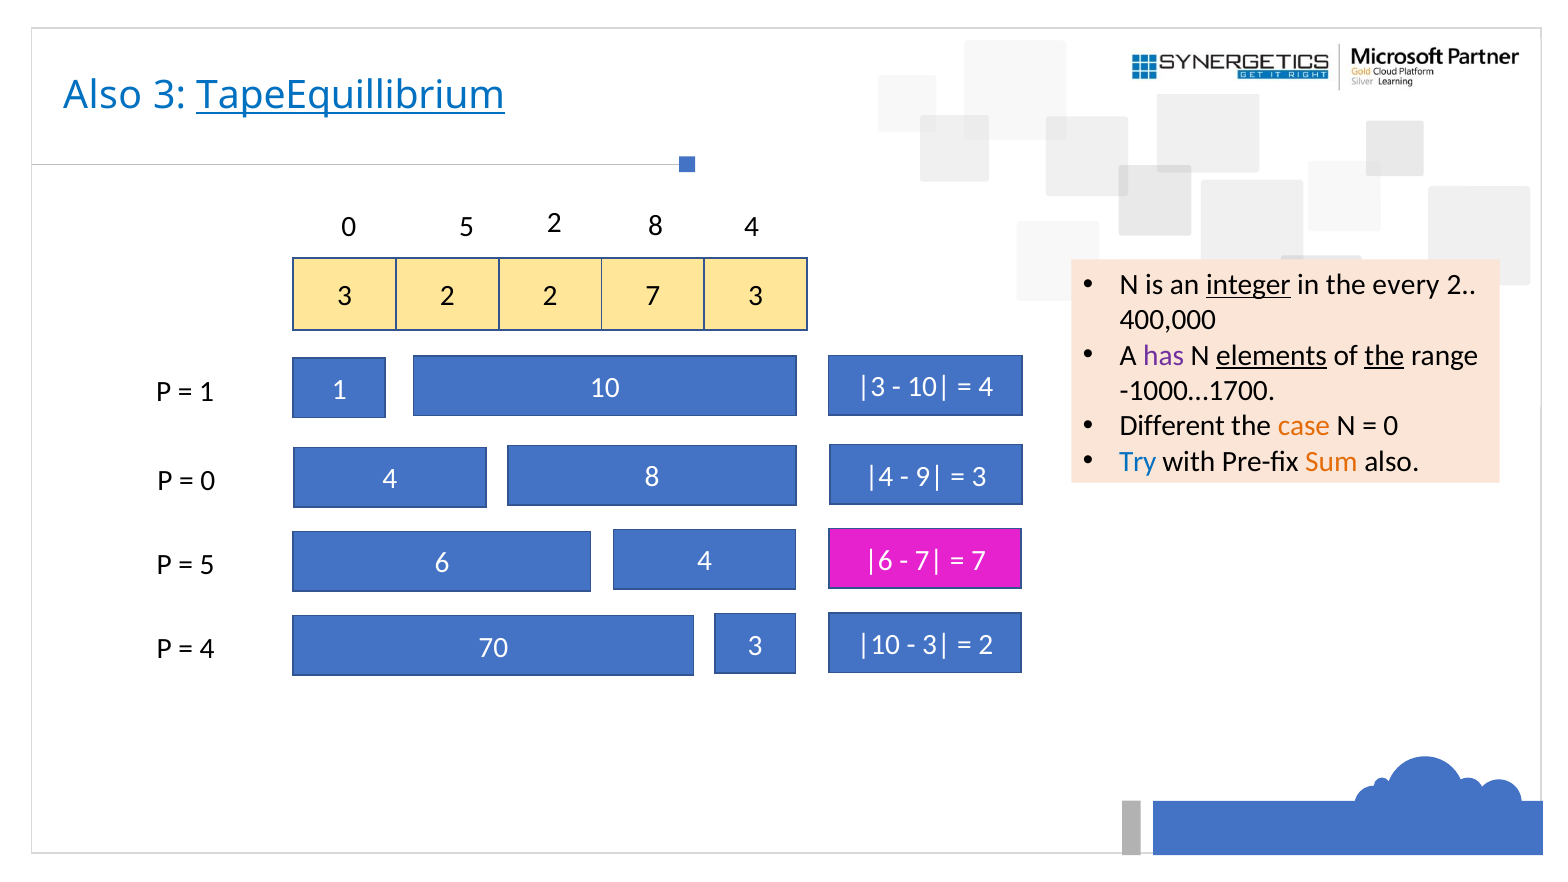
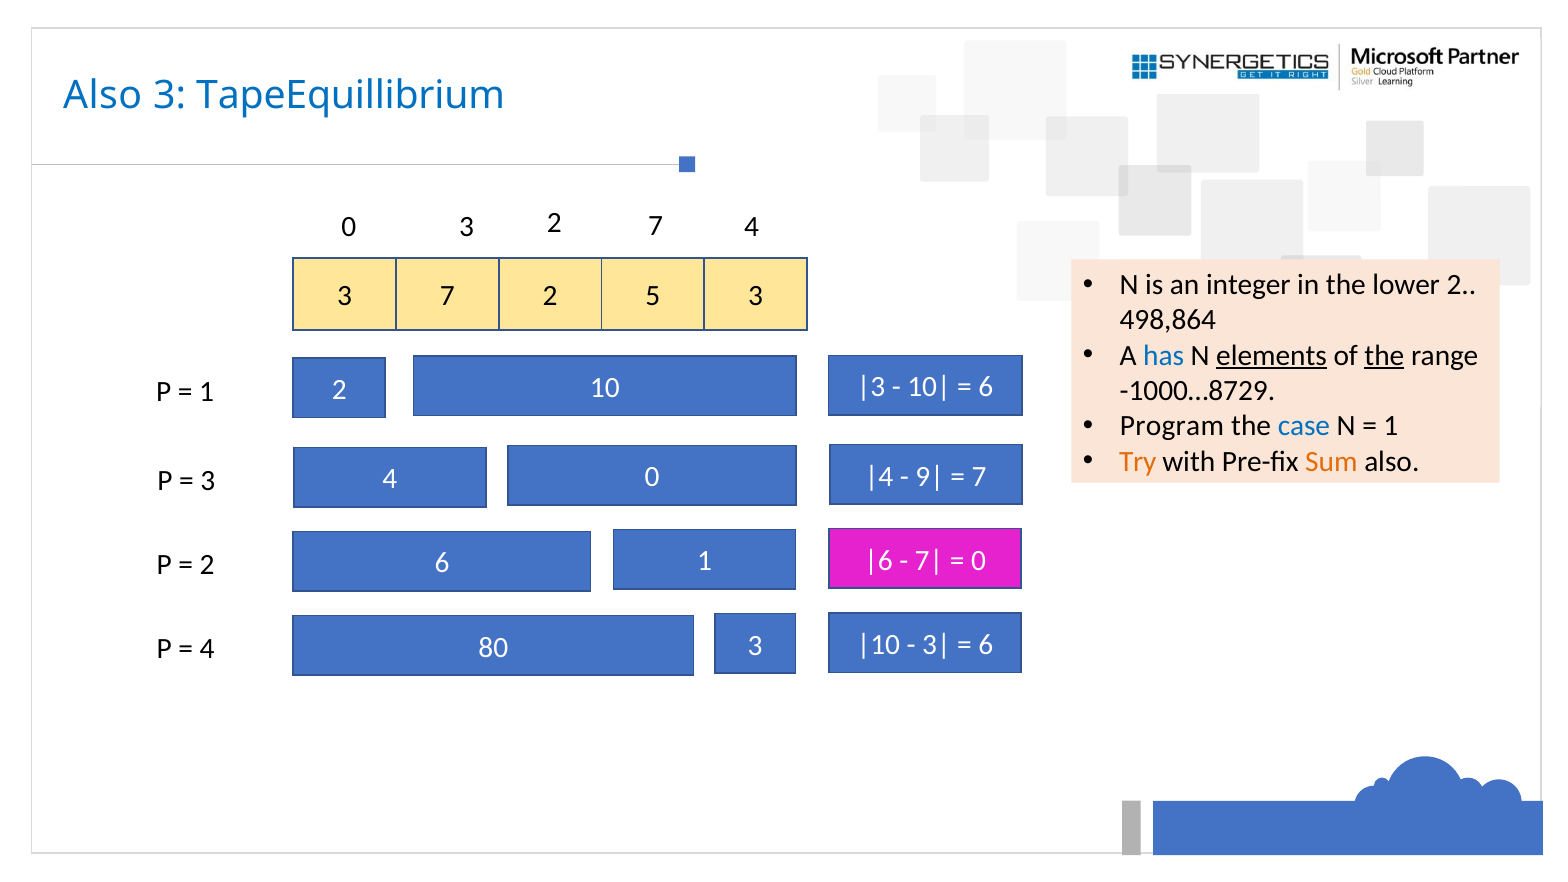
TapeEquillibrium underline: present -> none
0 5: 5 -> 3
2 8: 8 -> 7
integer underline: present -> none
every: every -> lower
3 2: 2 -> 7
2 7: 7 -> 5
400,000: 400,000 -> 498,864
has colour: purple -> blue
-1000…1700: -1000…1700 -> -1000…8729
1 1: 1 -> 2
4 at (986, 387): 4 -> 6
Different: Different -> Program
case colour: orange -> blue
0 at (1391, 426): 0 -> 1
Try colour: blue -> orange
0 at (208, 481): 0 -> 3
4 8: 8 -> 0
3 at (979, 476): 3 -> 7
5 at (207, 565): 5 -> 2
6 4: 4 -> 1
7 at (979, 560): 7 -> 0
70: 70 -> 80
2 at (986, 645): 2 -> 6
